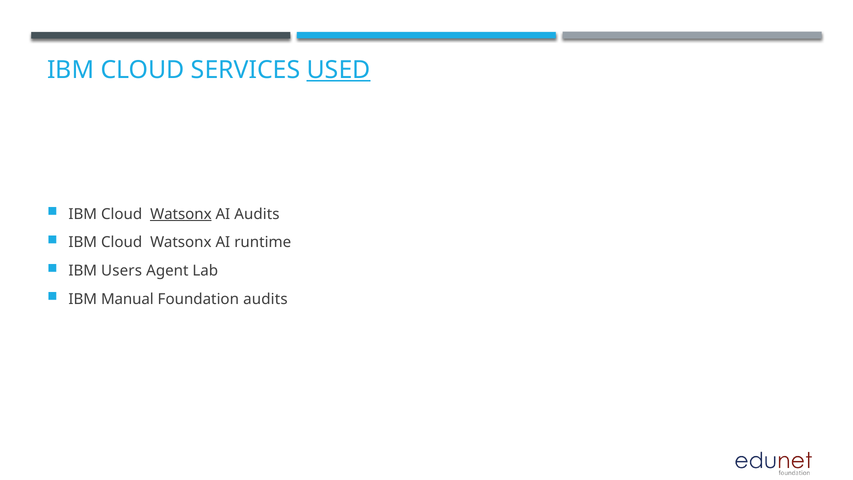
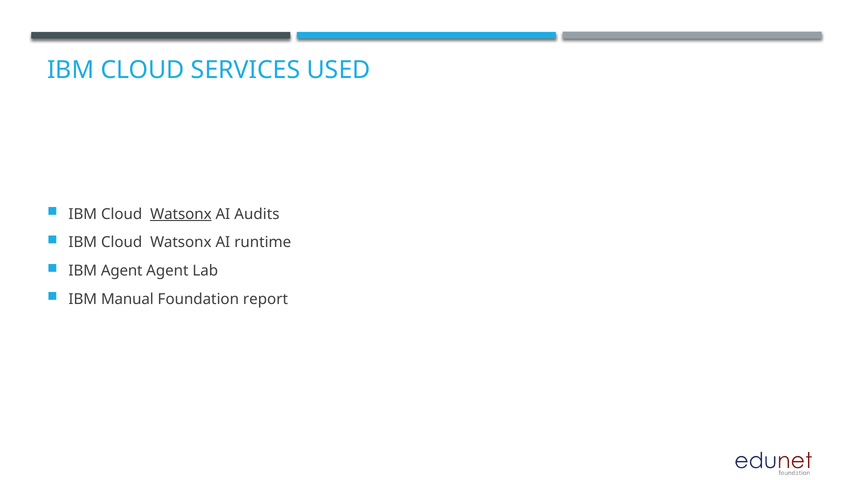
USED underline: present -> none
IBM Users: Users -> Agent
Foundation audits: audits -> report
